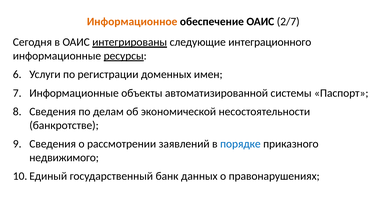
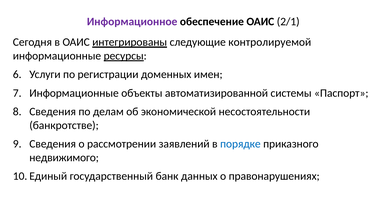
Информационное colour: orange -> purple
2/7: 2/7 -> 2/1
интеграционного: интеграционного -> контролируемой
